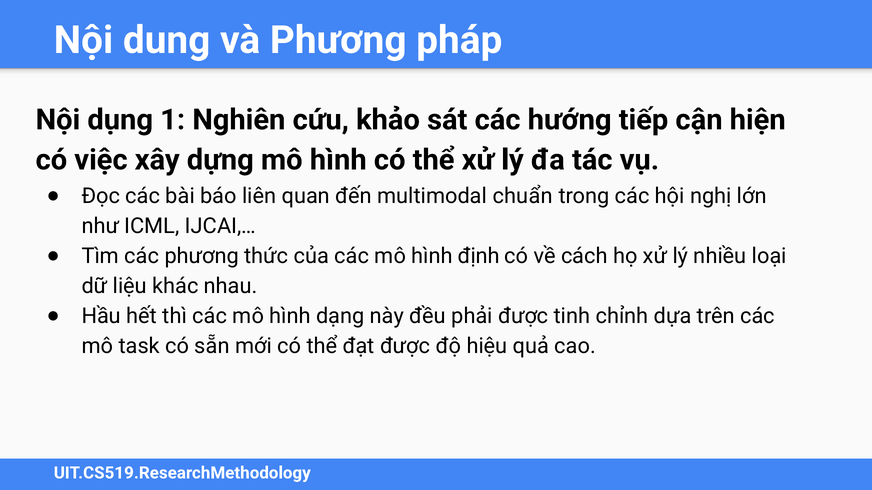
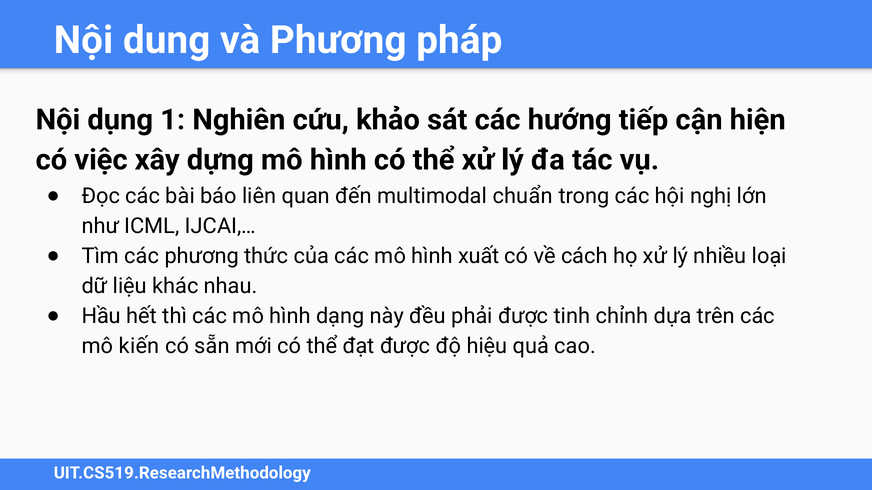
định: định -> xuất
task: task -> kiến
